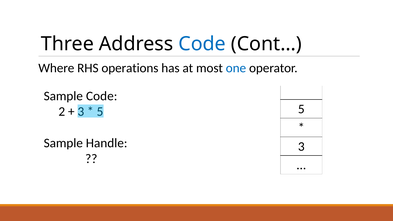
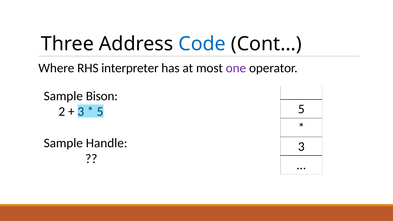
operations: operations -> interpreter
one colour: blue -> purple
Sample Code: Code -> Bison
